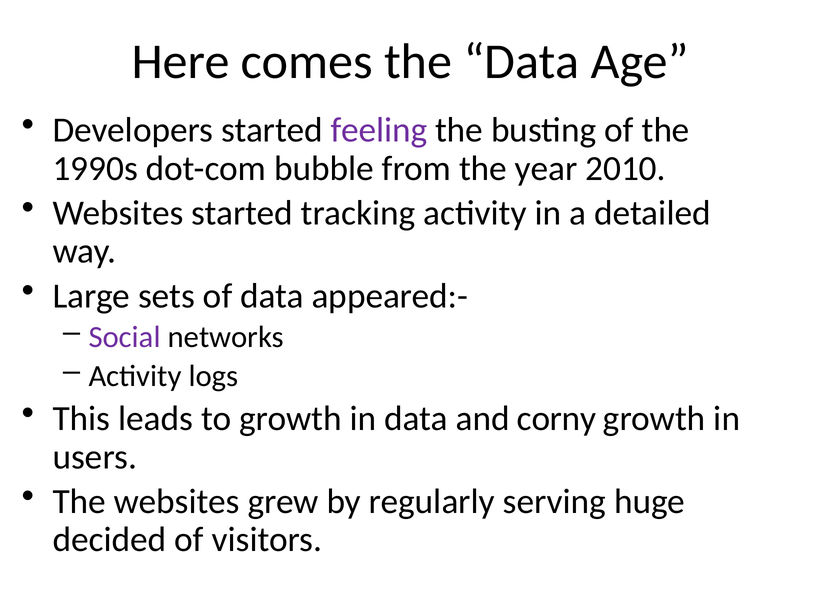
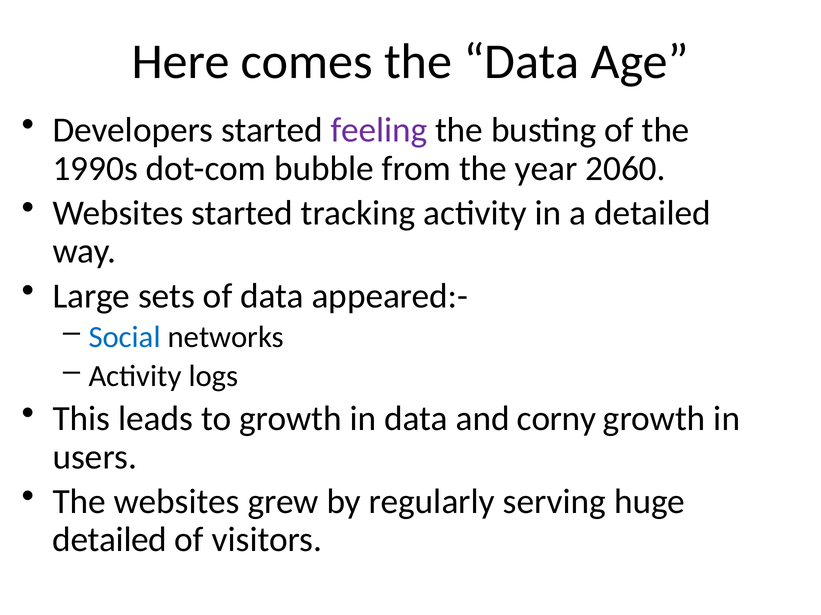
2010: 2010 -> 2060
Social colour: purple -> blue
decided at (110, 540): decided -> detailed
